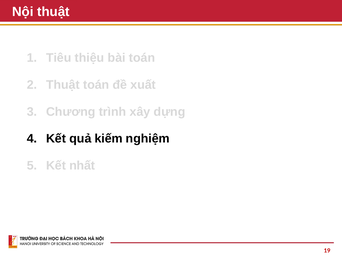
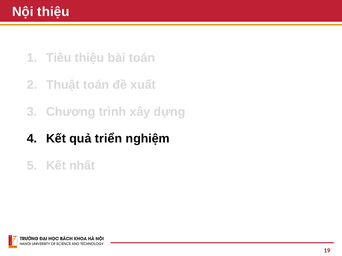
Nội thuật: thuật -> thiệu
kiếm: kiếm -> triển
